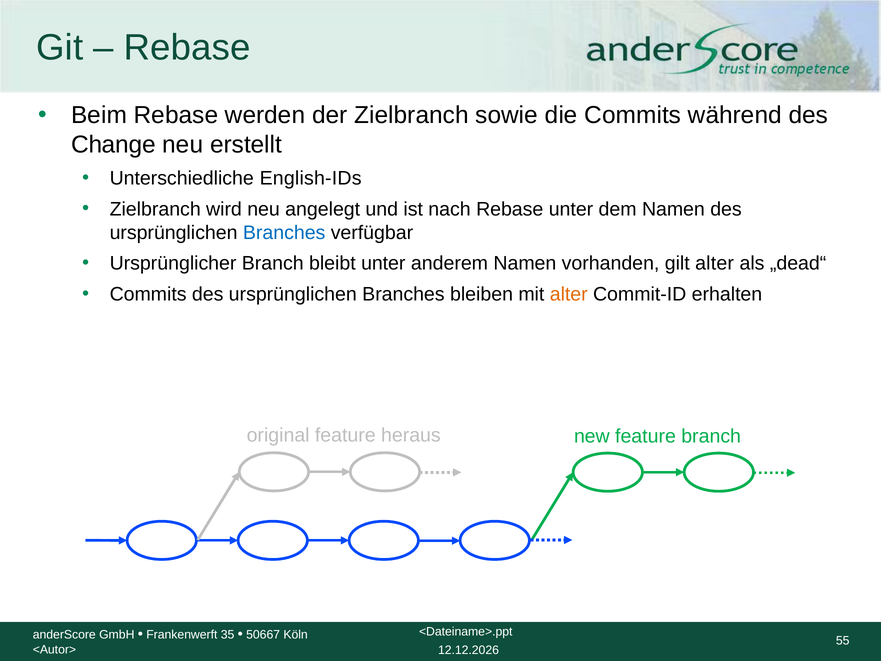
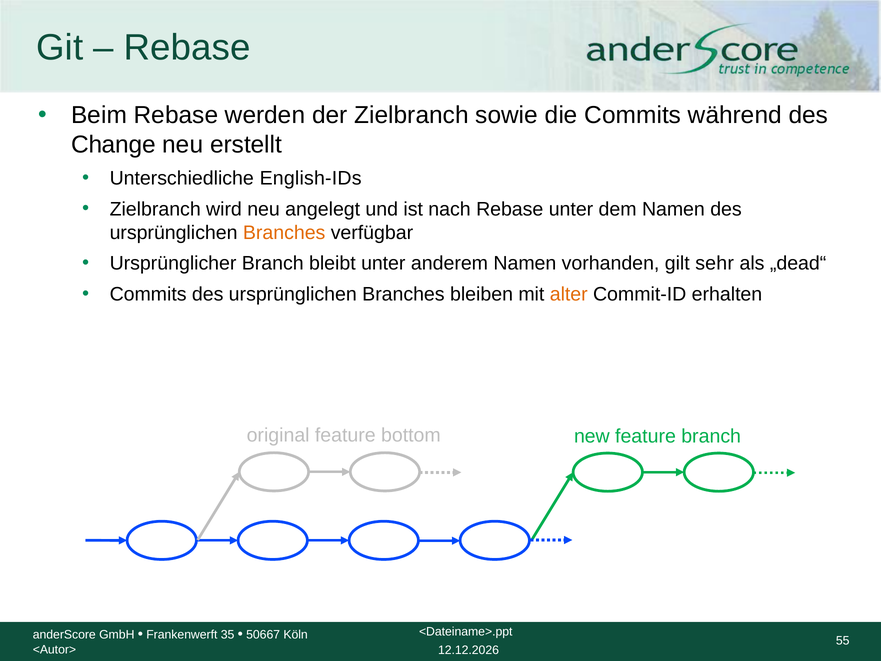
Branches at (284, 232) colour: blue -> orange
gilt alter: alter -> sehr
heraus: heraus -> bottom
